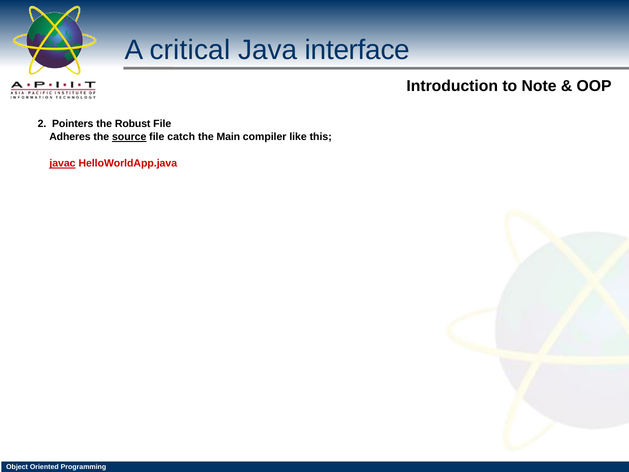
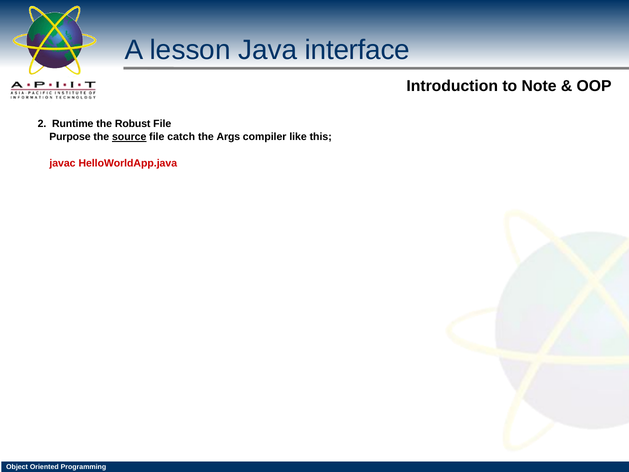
critical: critical -> lesson
Pointers: Pointers -> Runtime
Adheres: Adheres -> Purpose
Main: Main -> Args
javac underline: present -> none
